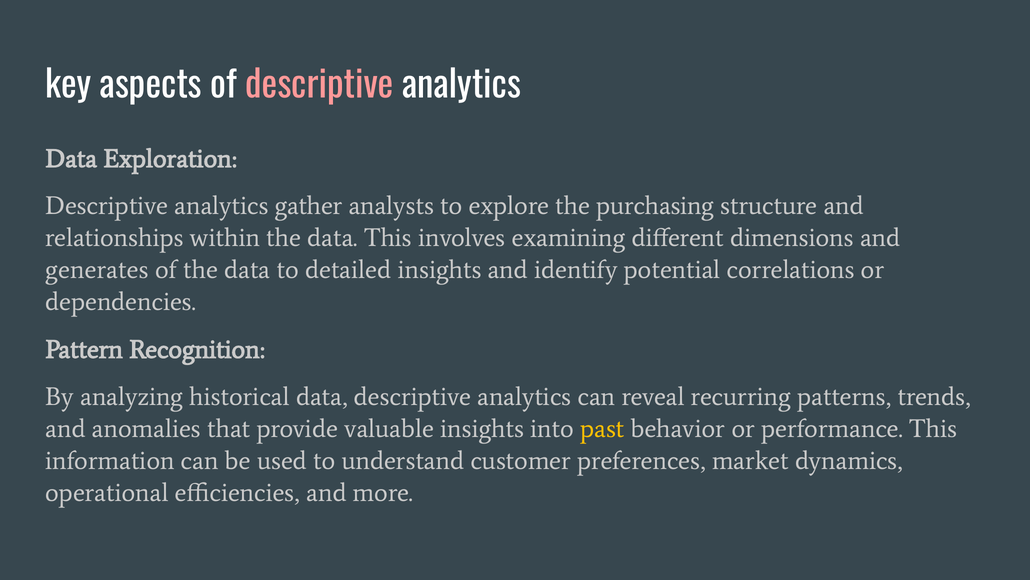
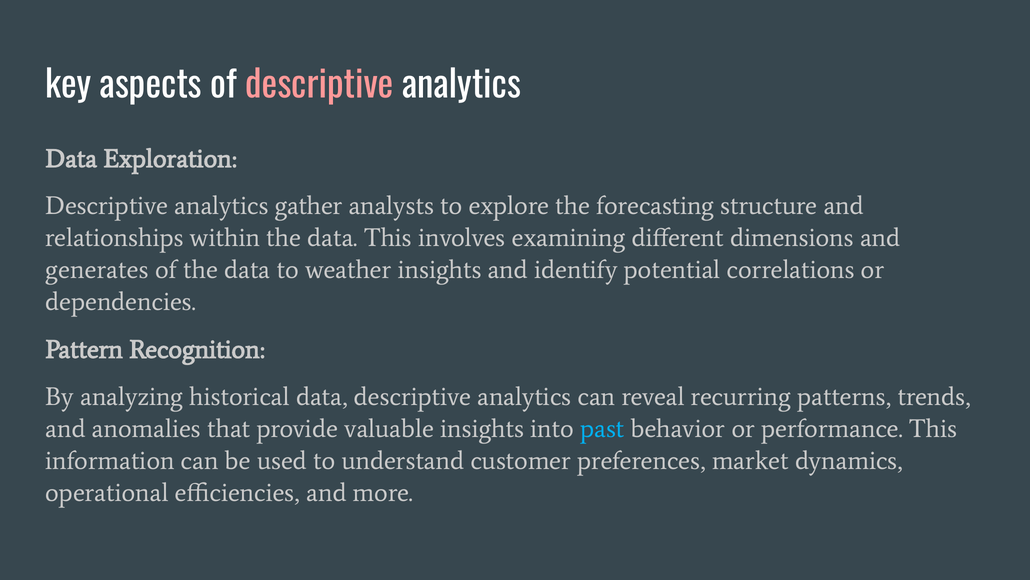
purchasing: purchasing -> forecasting
detailed: detailed -> weather
past colour: yellow -> light blue
